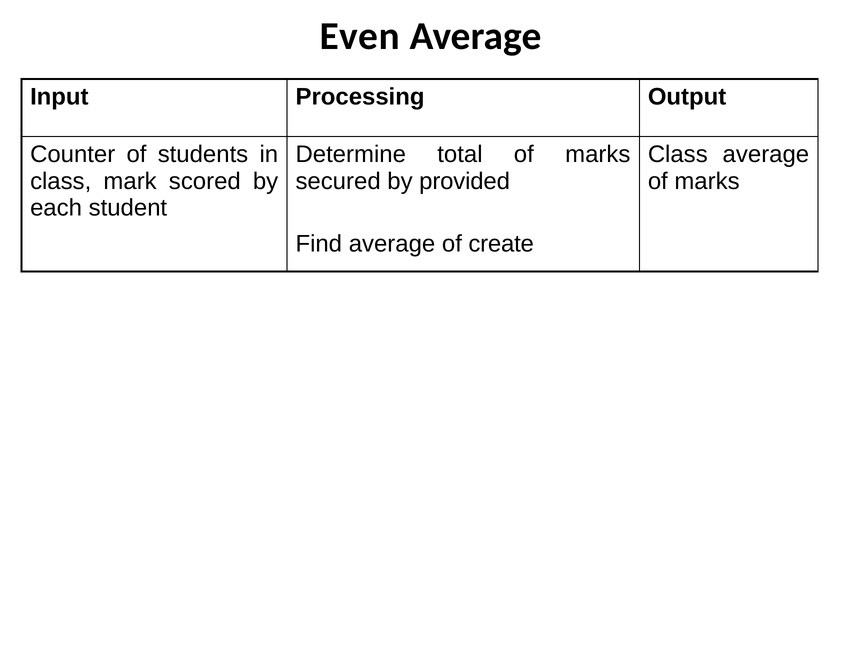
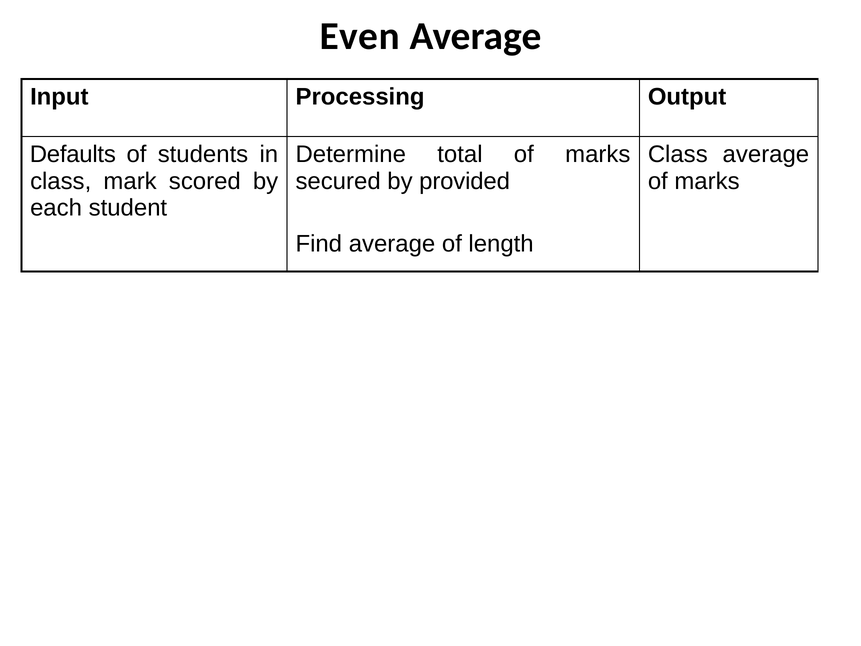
Counter: Counter -> Defaults
create: create -> length
